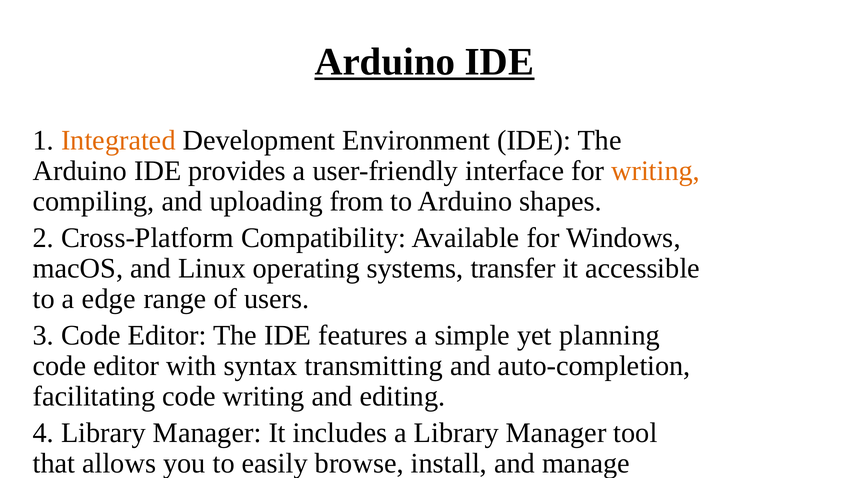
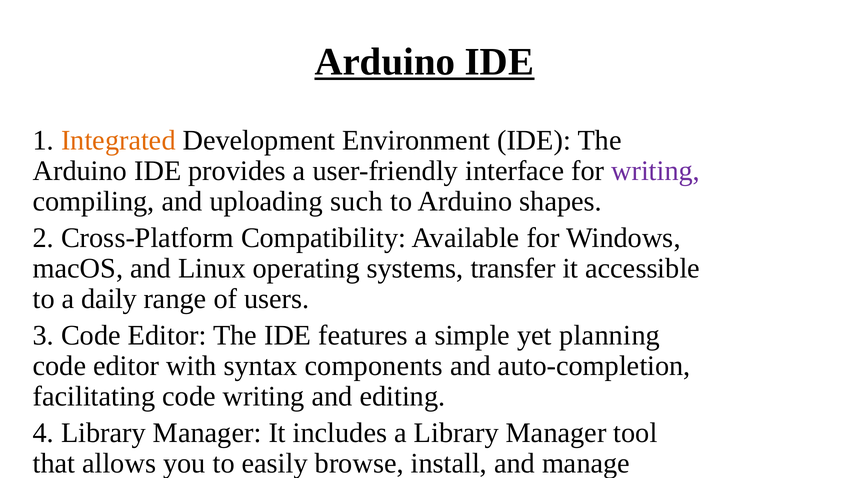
writing at (656, 171) colour: orange -> purple
from: from -> such
edge: edge -> daily
transmitting: transmitting -> components
